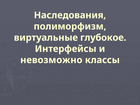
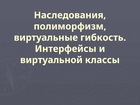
глубокое: глубокое -> гибкость
невозможно: невозможно -> виртуальной
